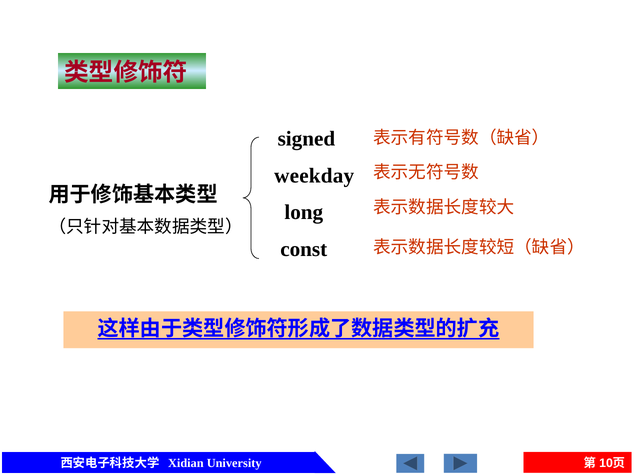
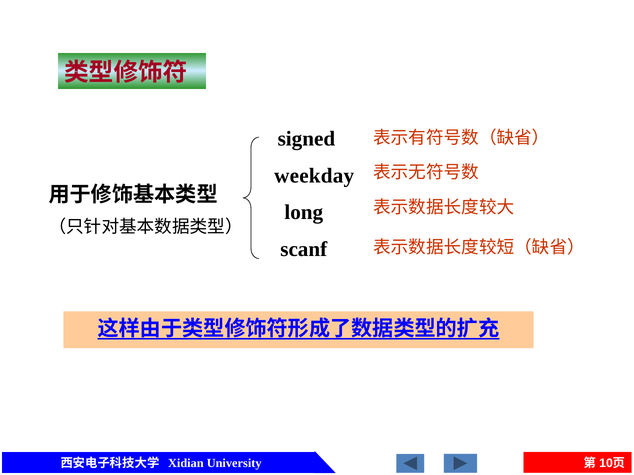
const: const -> scanf
